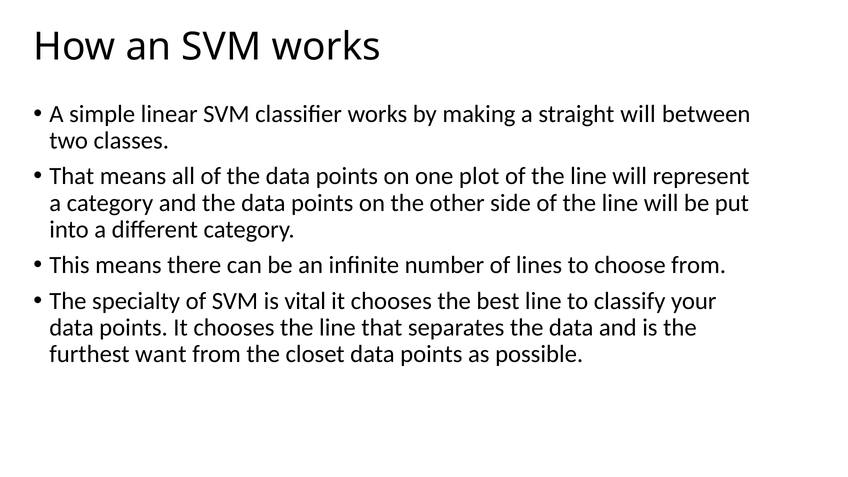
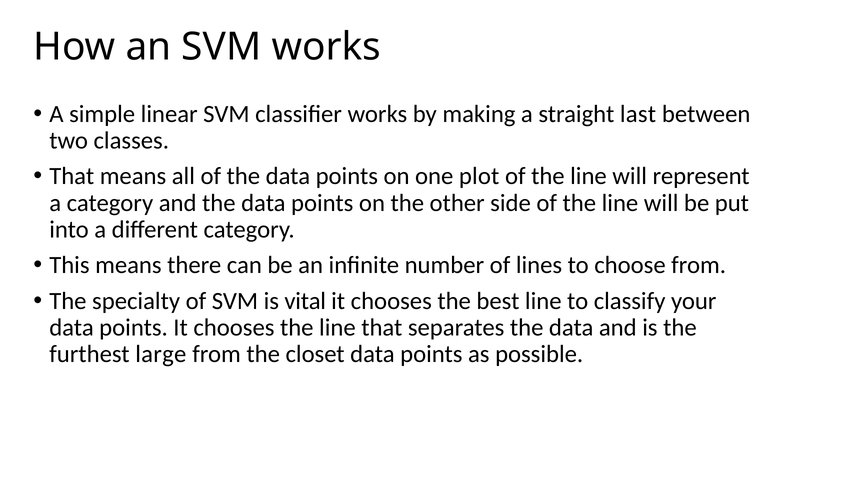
straight will: will -> last
want: want -> large
